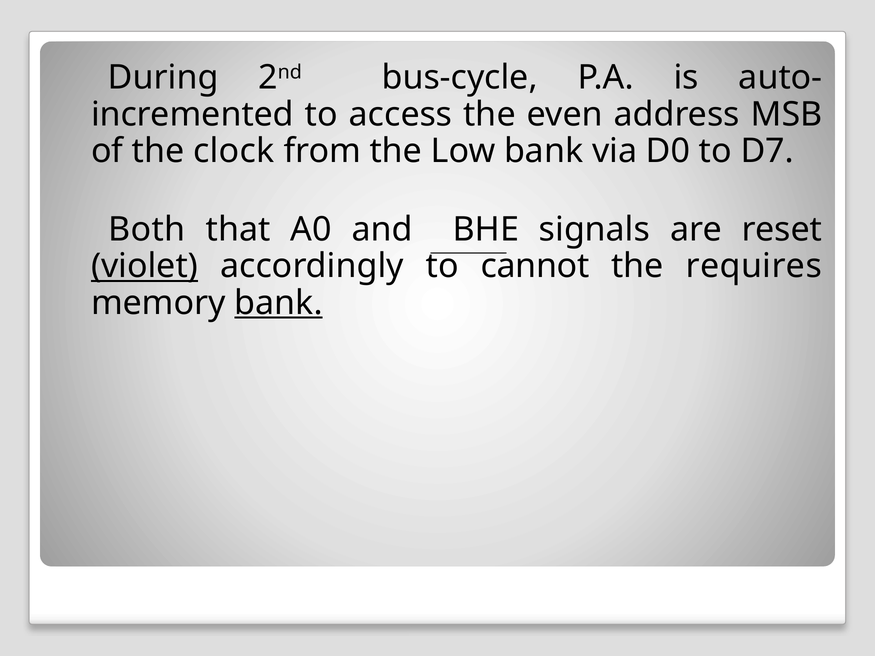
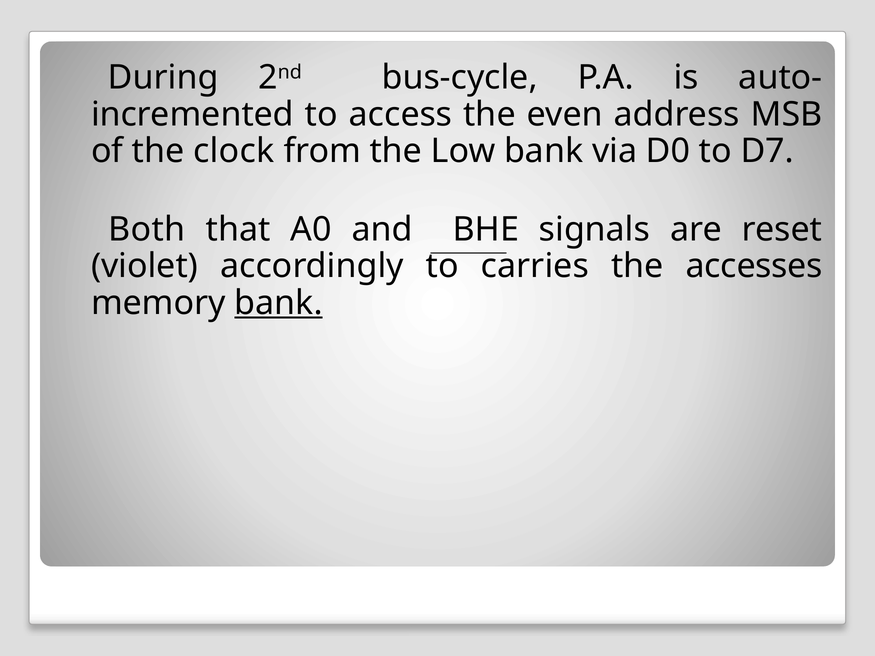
violet underline: present -> none
cannot: cannot -> carries
requires: requires -> accesses
